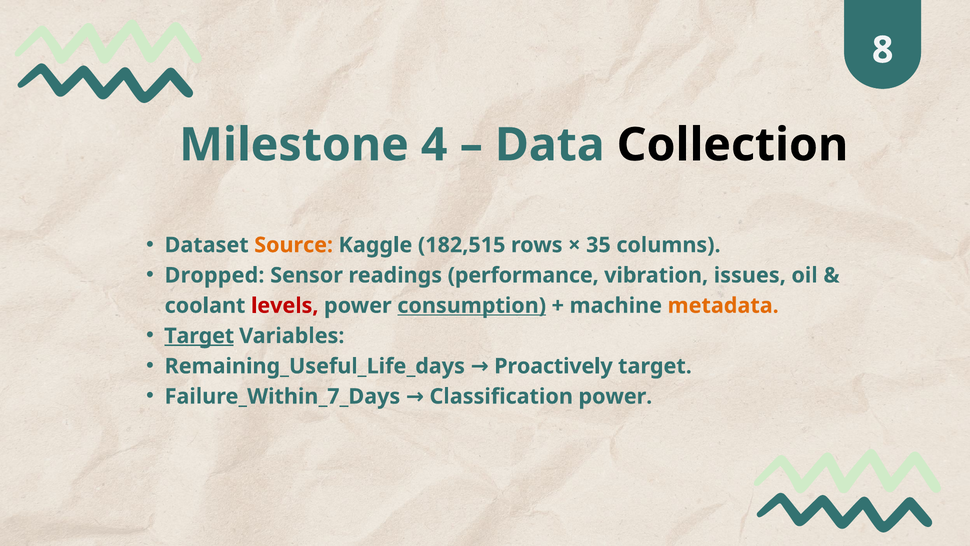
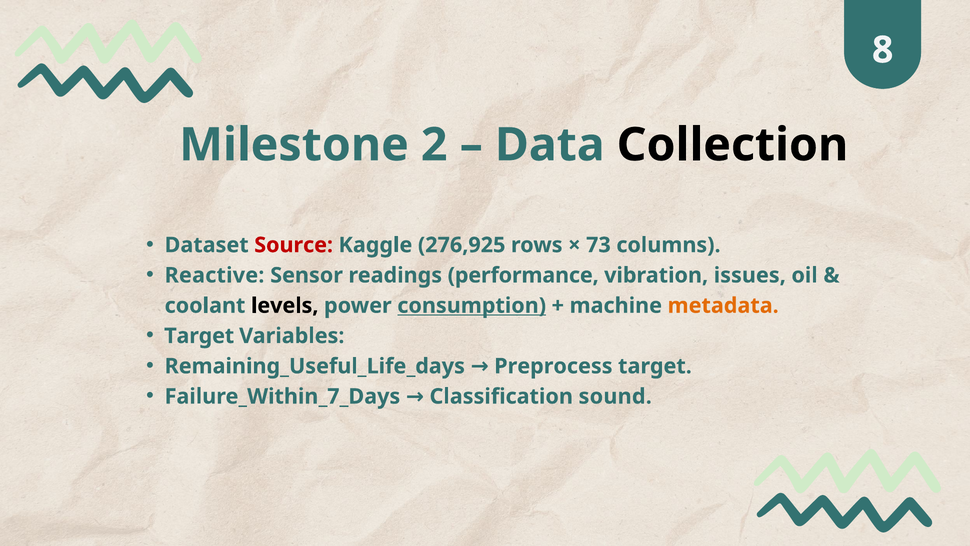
4: 4 -> 2
Source colour: orange -> red
182,515: 182,515 -> 276,925
35: 35 -> 73
Dropped: Dropped -> Reactive
levels colour: red -> black
Target at (199, 336) underline: present -> none
Proactively: Proactively -> Preprocess
Classification power: power -> sound
